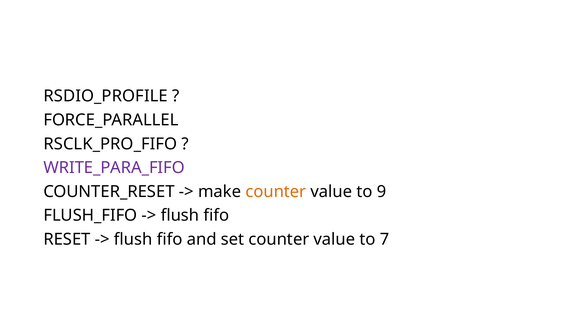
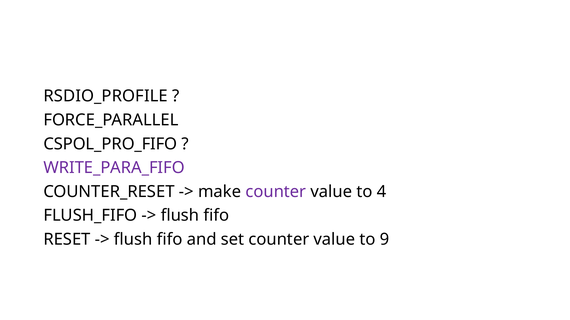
RSCLK_PRO_FIFO: RSCLK_PRO_FIFO -> CSPOL_PRO_FIFO
counter at (276, 192) colour: orange -> purple
9: 9 -> 4
7: 7 -> 9
